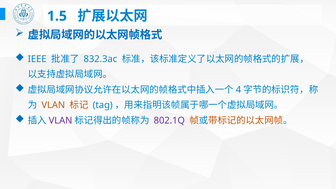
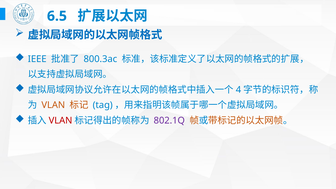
1.5: 1.5 -> 6.5
832.3ac: 832.3ac -> 800.3ac
VLAN at (61, 121) colour: purple -> red
